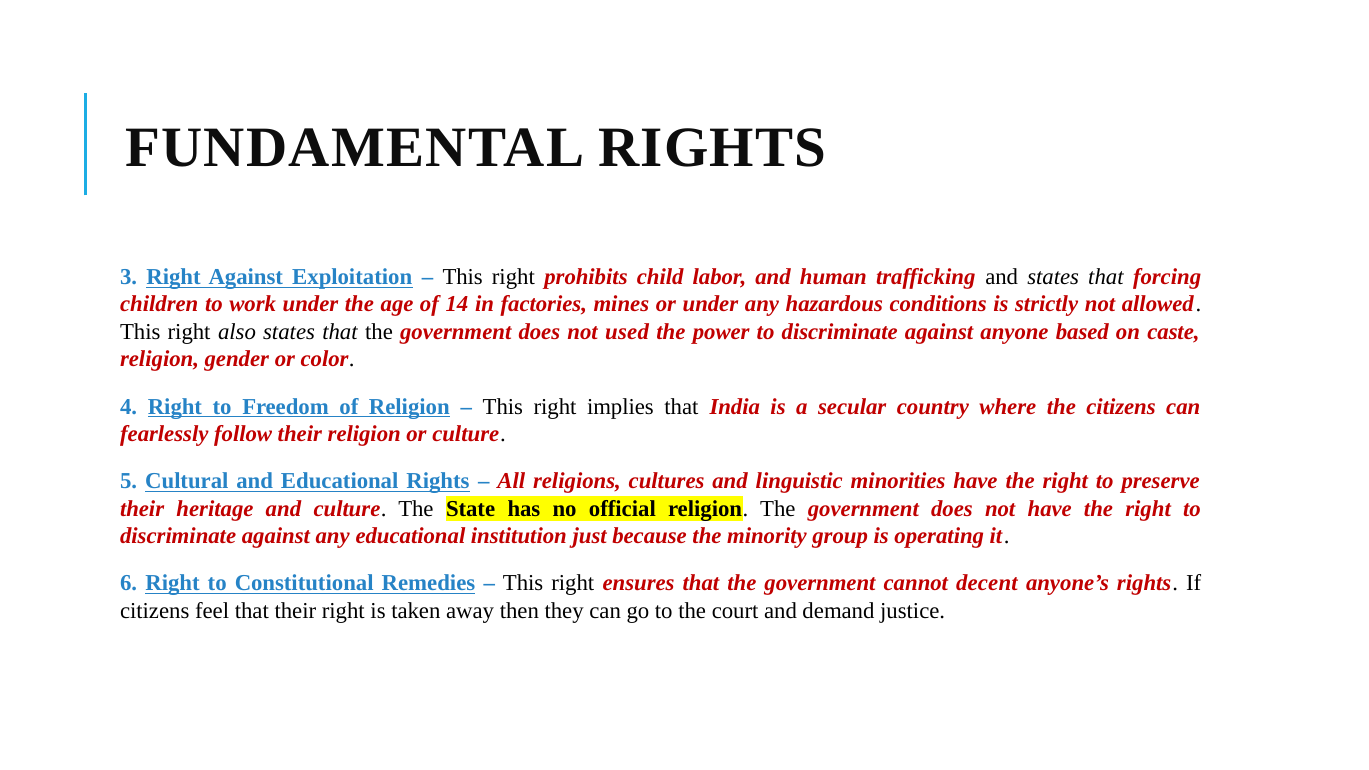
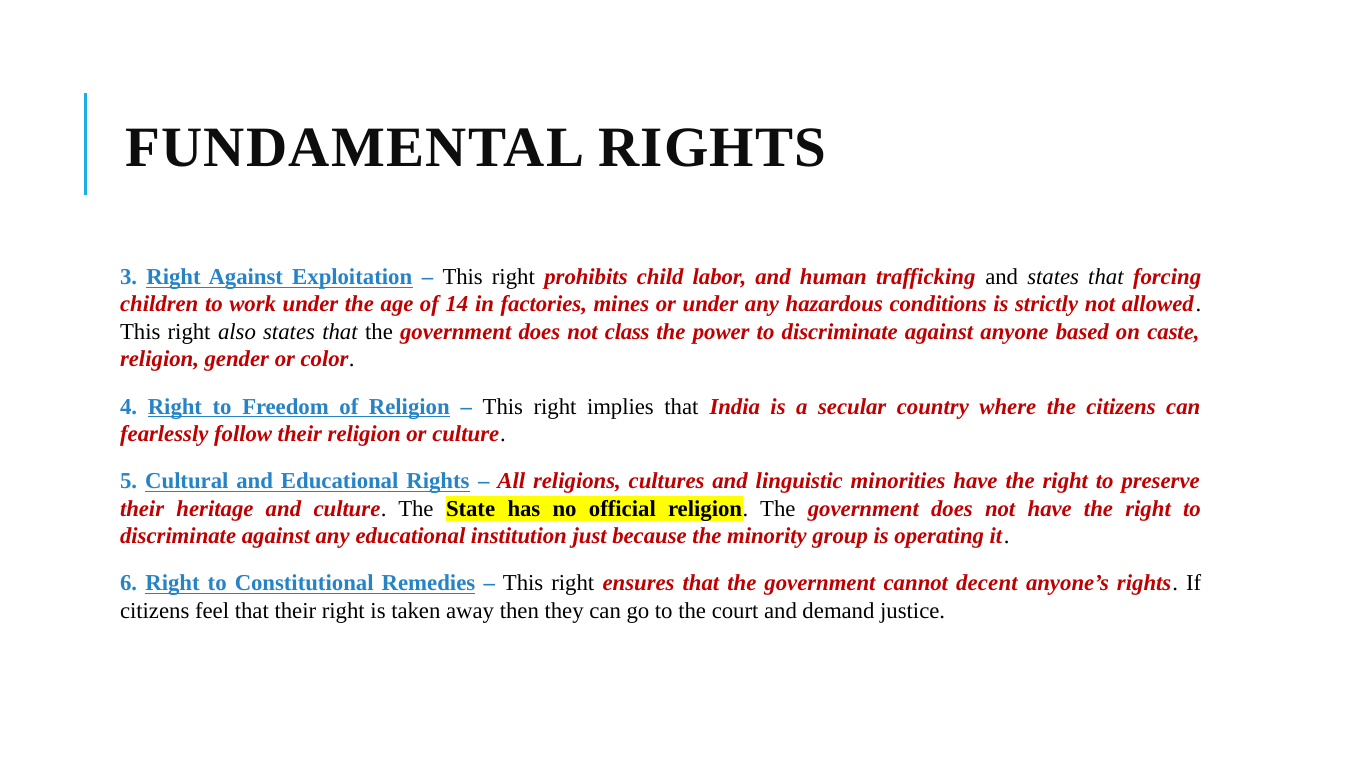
used: used -> class
